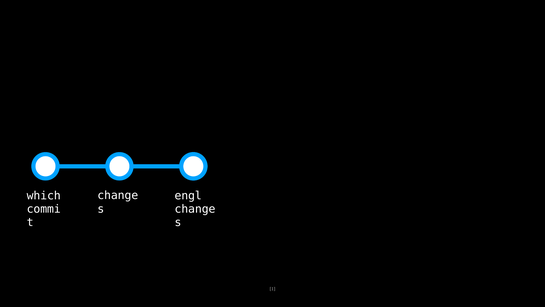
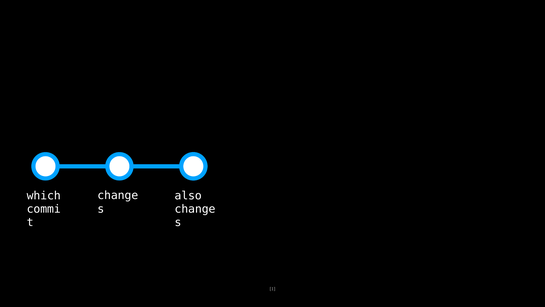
engl: engl -> also
